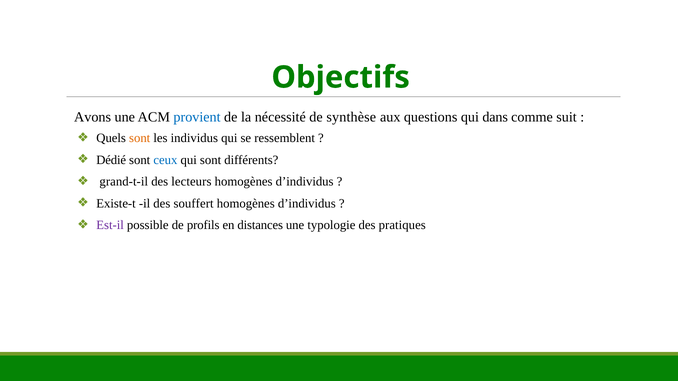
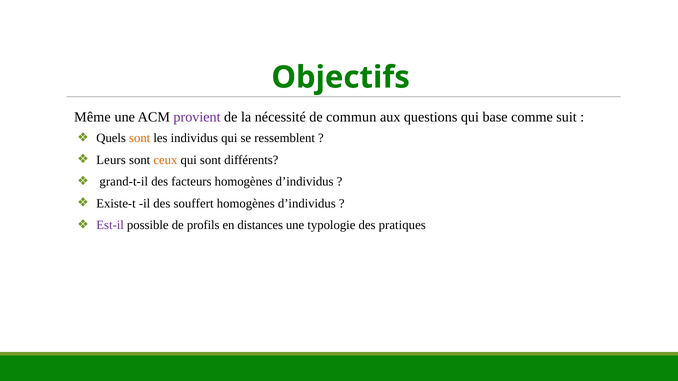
Avons: Avons -> Même
provient colour: blue -> purple
synthèse: synthèse -> commun
dans: dans -> base
Dédié: Dédié -> Leurs
ceux colour: blue -> orange
lecteurs: lecteurs -> facteurs
